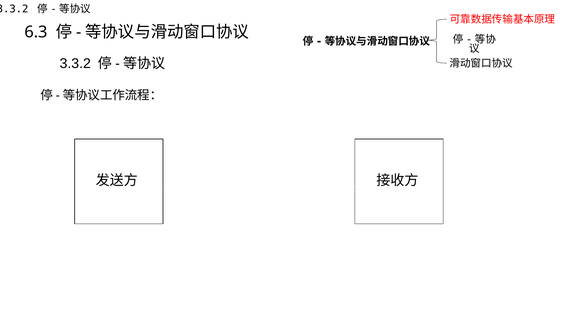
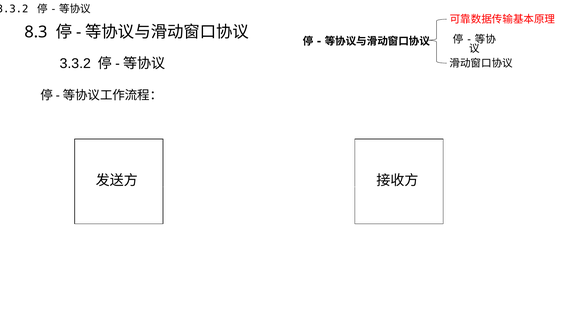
6.3: 6.3 -> 8.3
